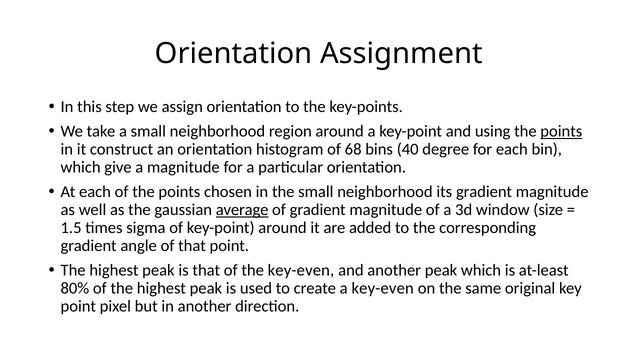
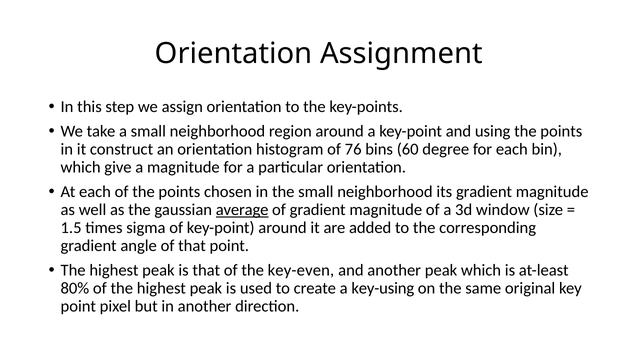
points at (561, 131) underline: present -> none
68: 68 -> 76
40: 40 -> 60
a key-even: key-even -> key-using
